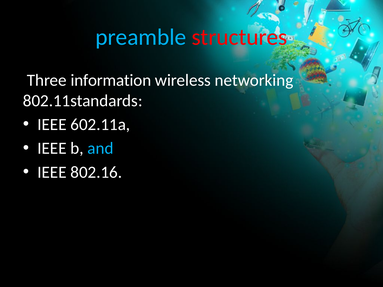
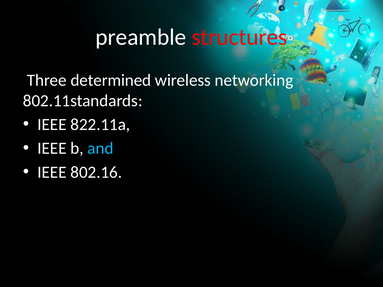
preamble colour: light blue -> white
information: information -> determined
602.11a: 602.11a -> 822.11a
